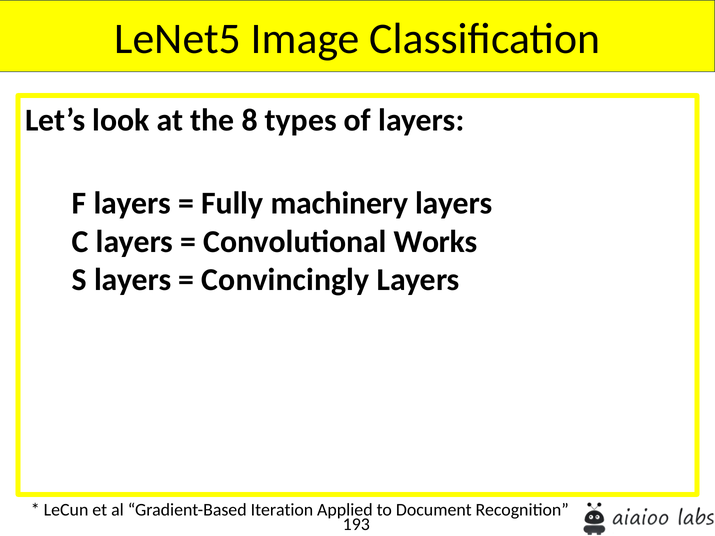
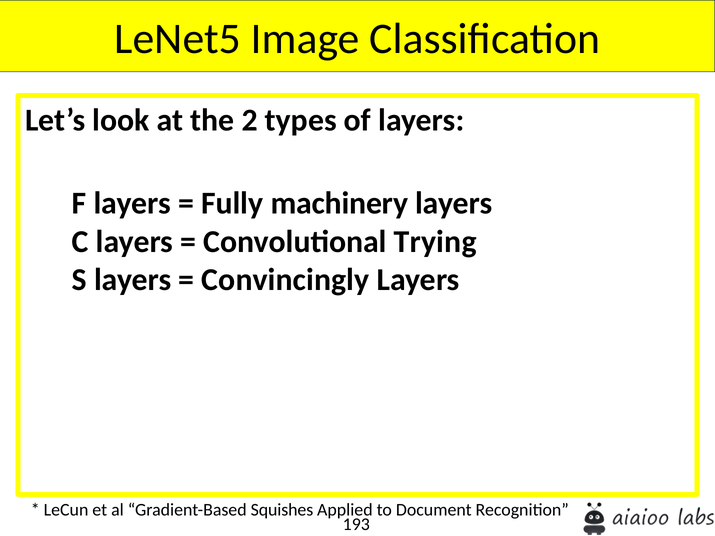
8: 8 -> 2
Works: Works -> Trying
Iteration: Iteration -> Squishes
